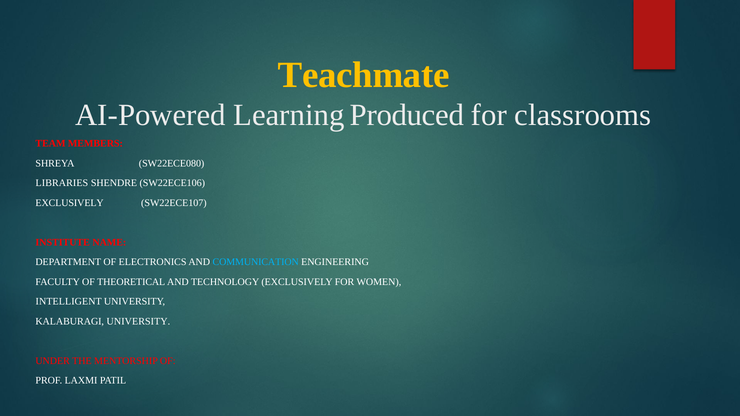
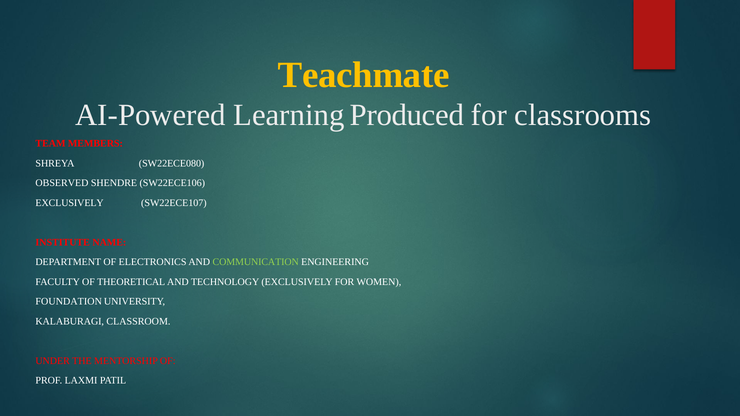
LIBRARIES: LIBRARIES -> OBSERVED
COMMUNICATION colour: light blue -> light green
INTELLIGENT: INTELLIGENT -> FOUNDATION
KALABURAGI UNIVERSITY: UNIVERSITY -> CLASSROOM
